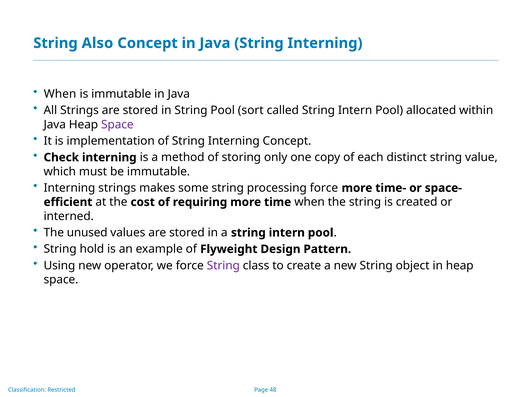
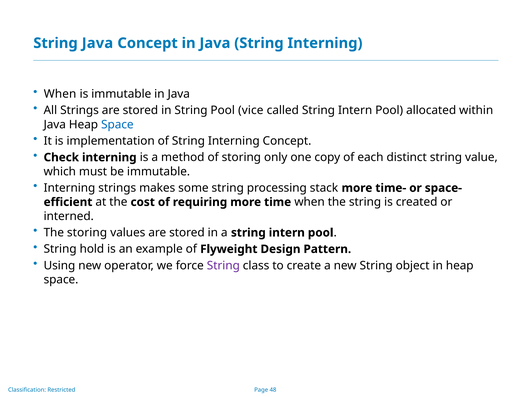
String Also: Also -> Java
sort: sort -> vice
Space at (117, 125) colour: purple -> blue
processing force: force -> stack
The unused: unused -> storing
